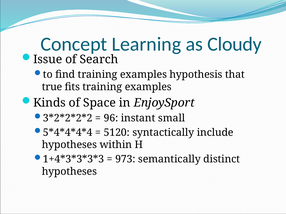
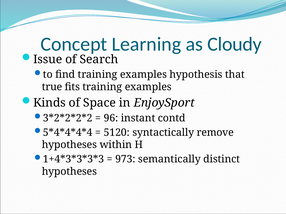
small: small -> contd
include: include -> remove
